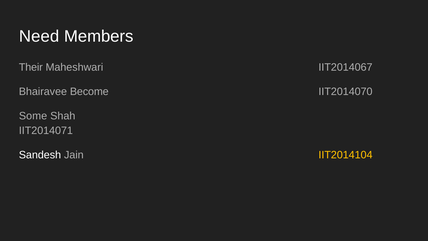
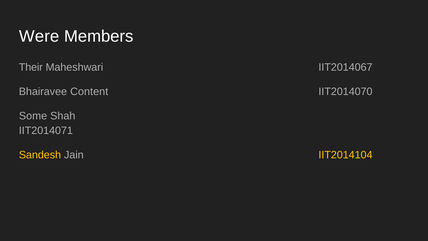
Need: Need -> Were
Become: Become -> Content
Sandesh colour: white -> yellow
